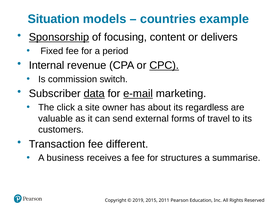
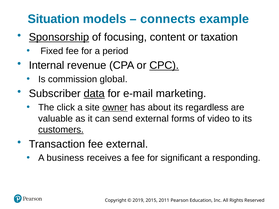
countries: countries -> connects
delivers: delivers -> taxation
switch: switch -> global
e-mail underline: present -> none
owner underline: none -> present
travel: travel -> video
customers underline: none -> present
fee different: different -> external
structures: structures -> significant
summarise: summarise -> responding
